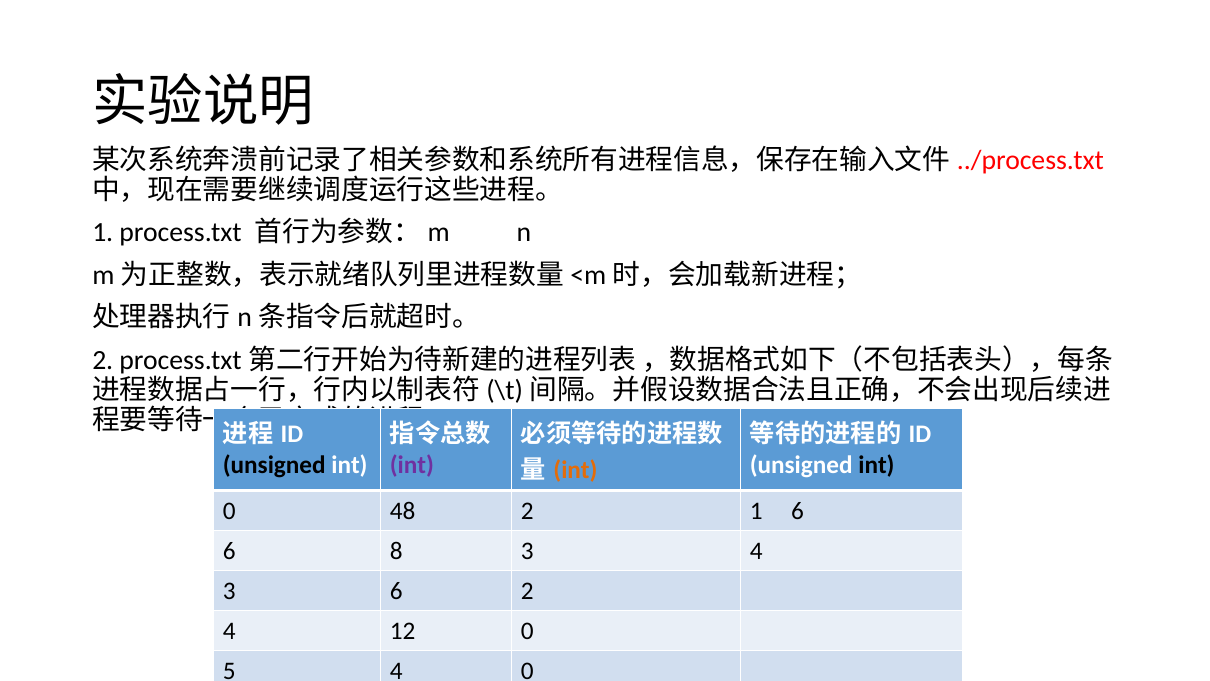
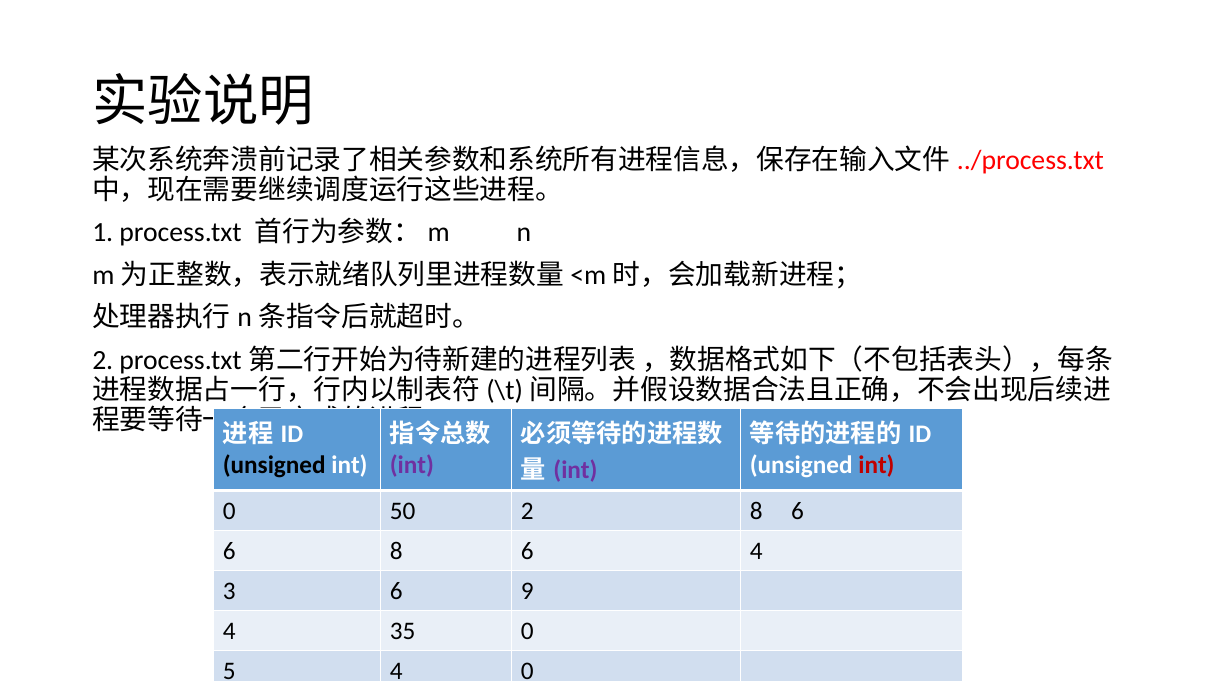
int at (877, 465) colour: black -> red
int at (575, 470) colour: orange -> purple
48: 48 -> 50
2 1: 1 -> 8
6 8 3: 3 -> 6
6 2: 2 -> 9
12: 12 -> 35
